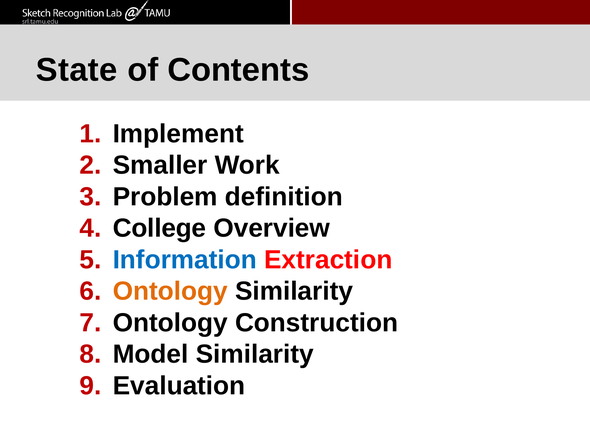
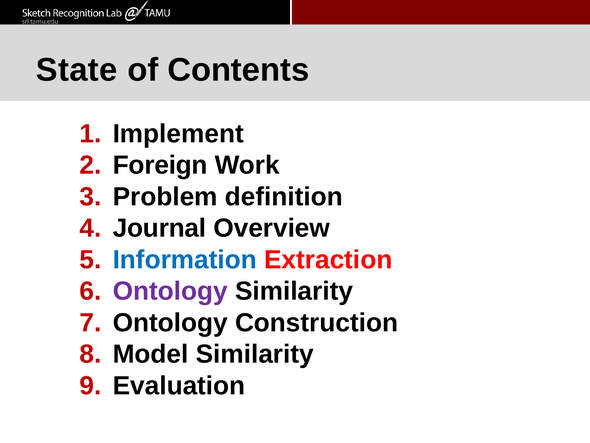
Smaller: Smaller -> Foreign
College: College -> Journal
Ontology at (170, 291) colour: orange -> purple
